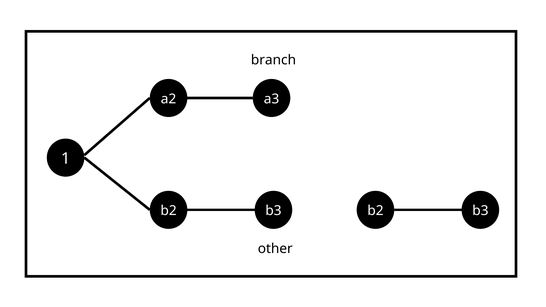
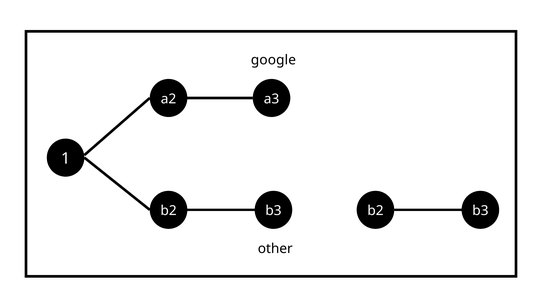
branch: branch -> google
